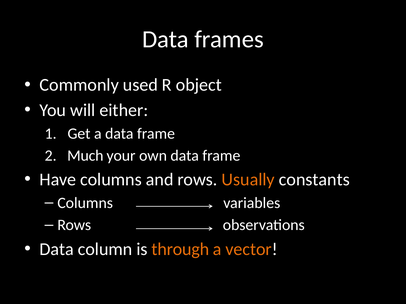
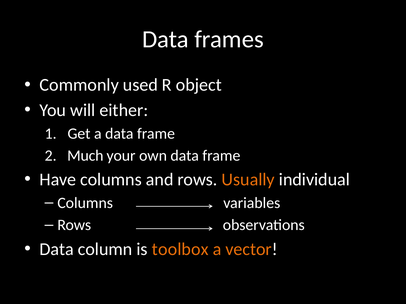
constants: constants -> individual
through: through -> toolbox
